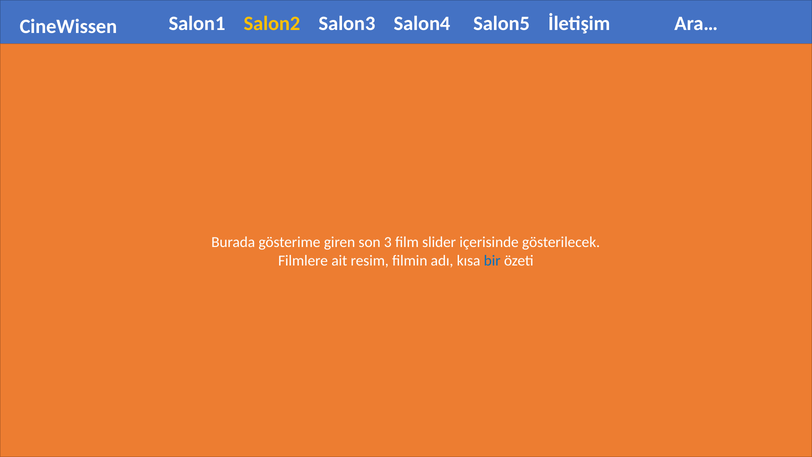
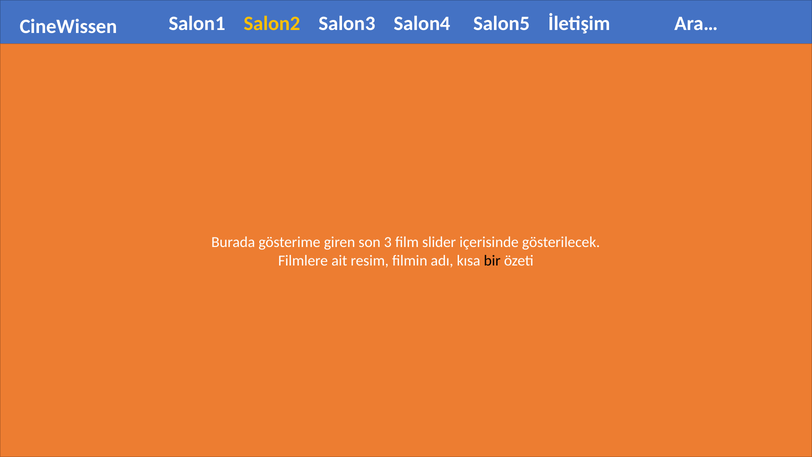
bir colour: blue -> black
